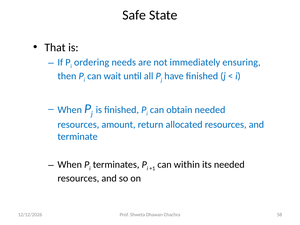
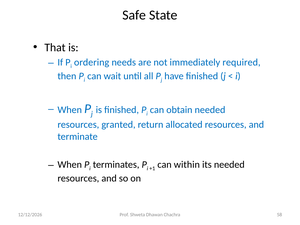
ensuring: ensuring -> required
amount: amount -> granted
